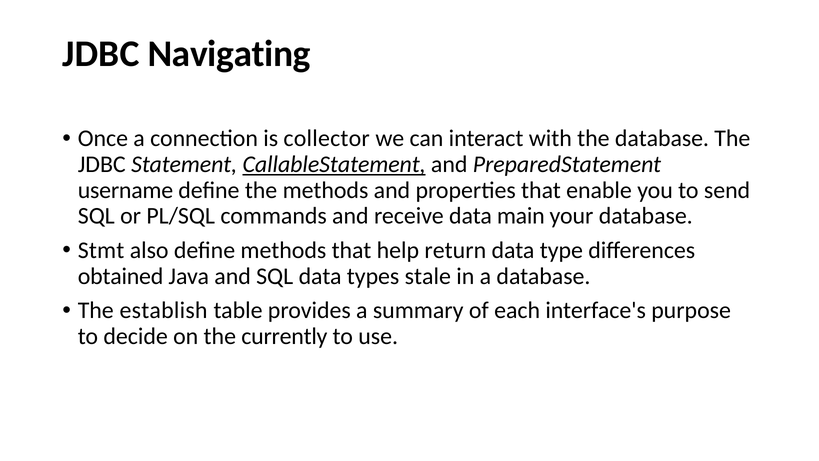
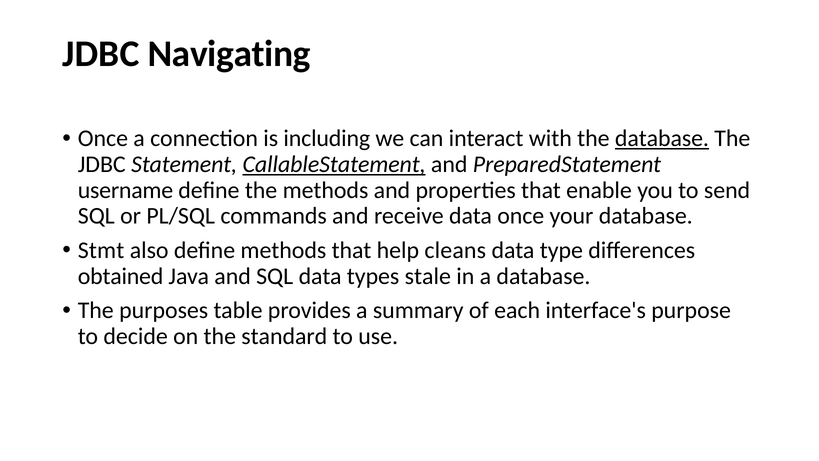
collector: collector -> including
database at (662, 138) underline: none -> present
data main: main -> once
return: return -> cleans
establish: establish -> purposes
currently: currently -> standard
